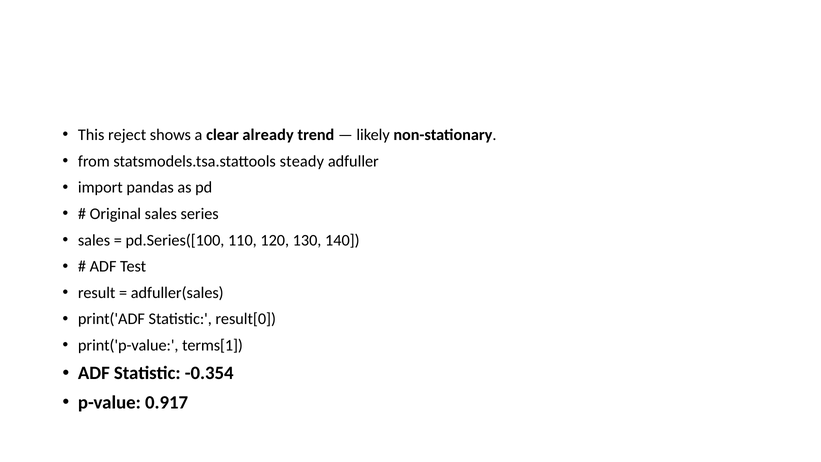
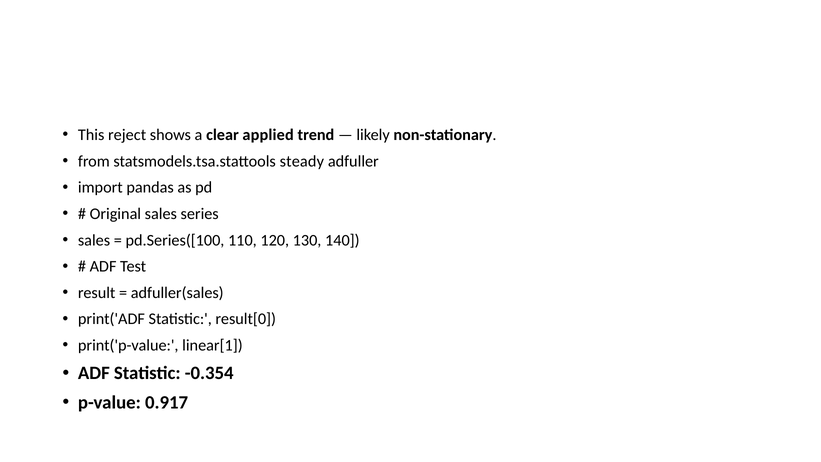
already: already -> applied
terms[1: terms[1 -> linear[1
